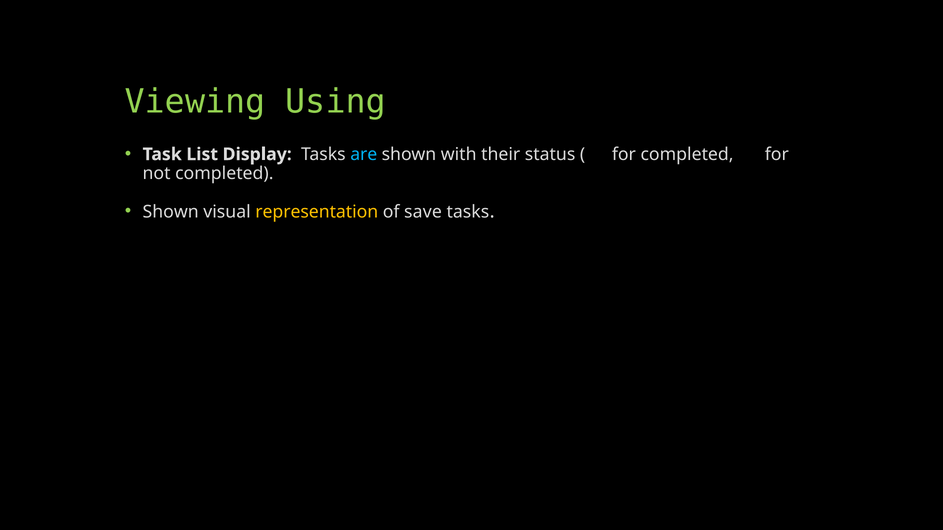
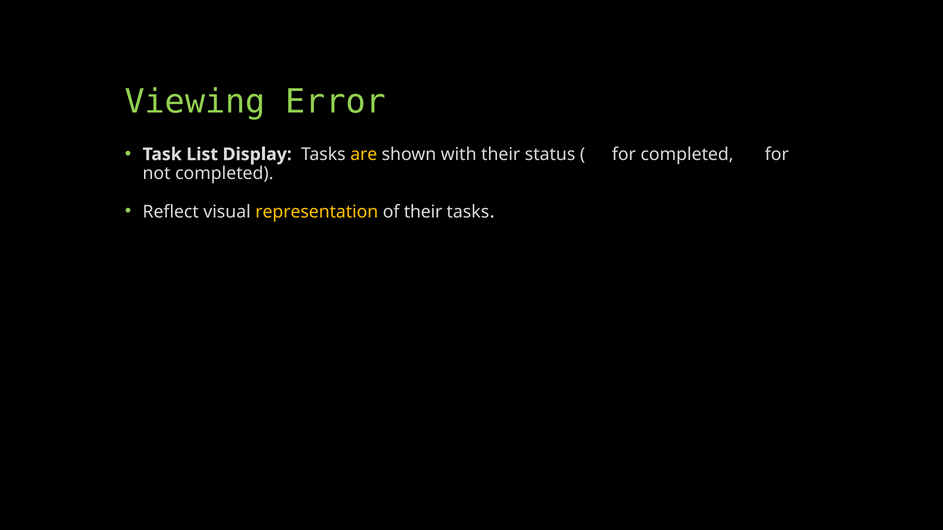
Using: Using -> Error
are colour: light blue -> yellow
Shown at (171, 212): Shown -> Reflect
of save: save -> their
